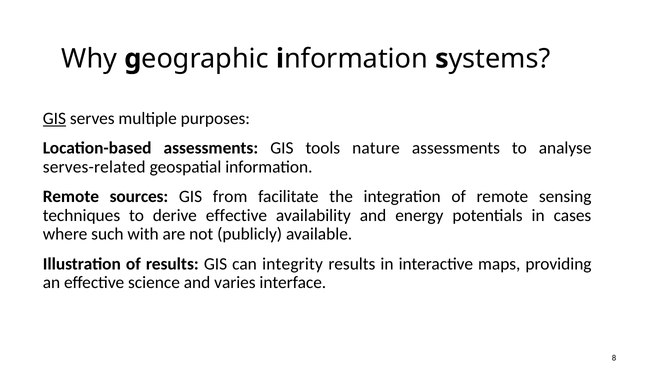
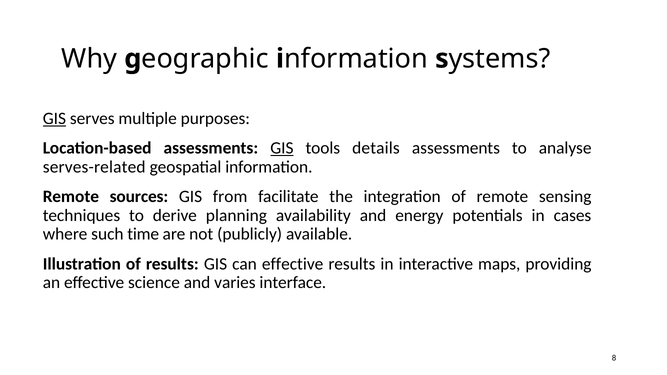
GIS at (282, 148) underline: none -> present
nature: nature -> details
derive effective: effective -> planning
with: with -> time
can integrity: integrity -> effective
